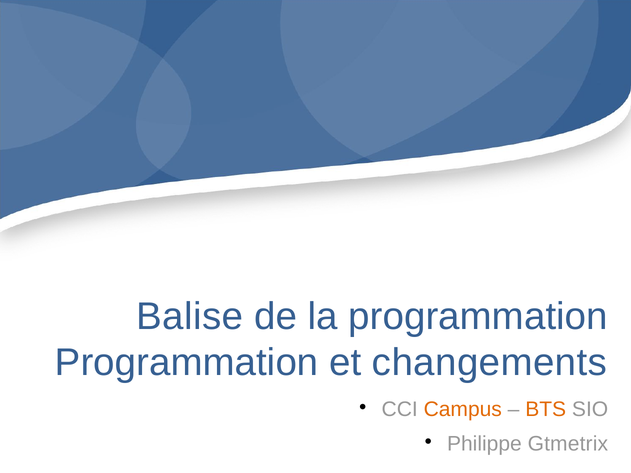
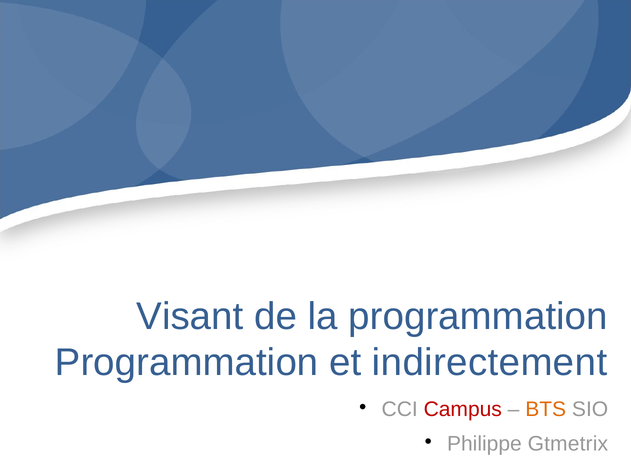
Balise: Balise -> Visant
changements: changements -> indirectement
Campus colour: orange -> red
